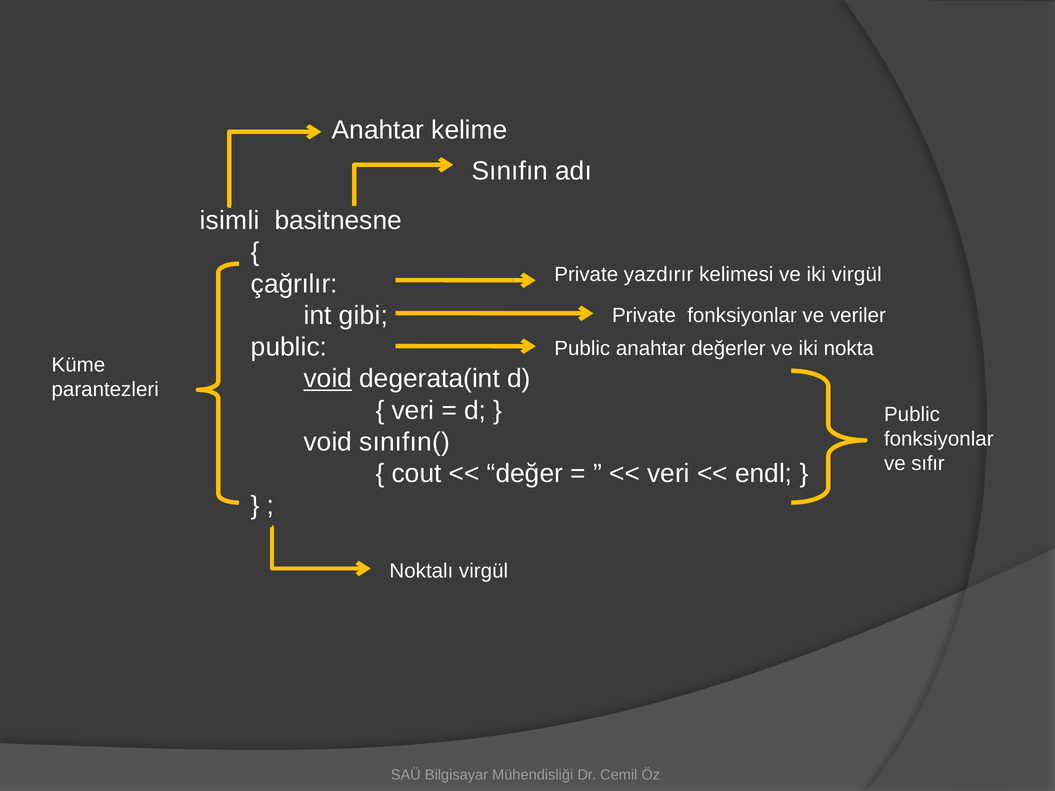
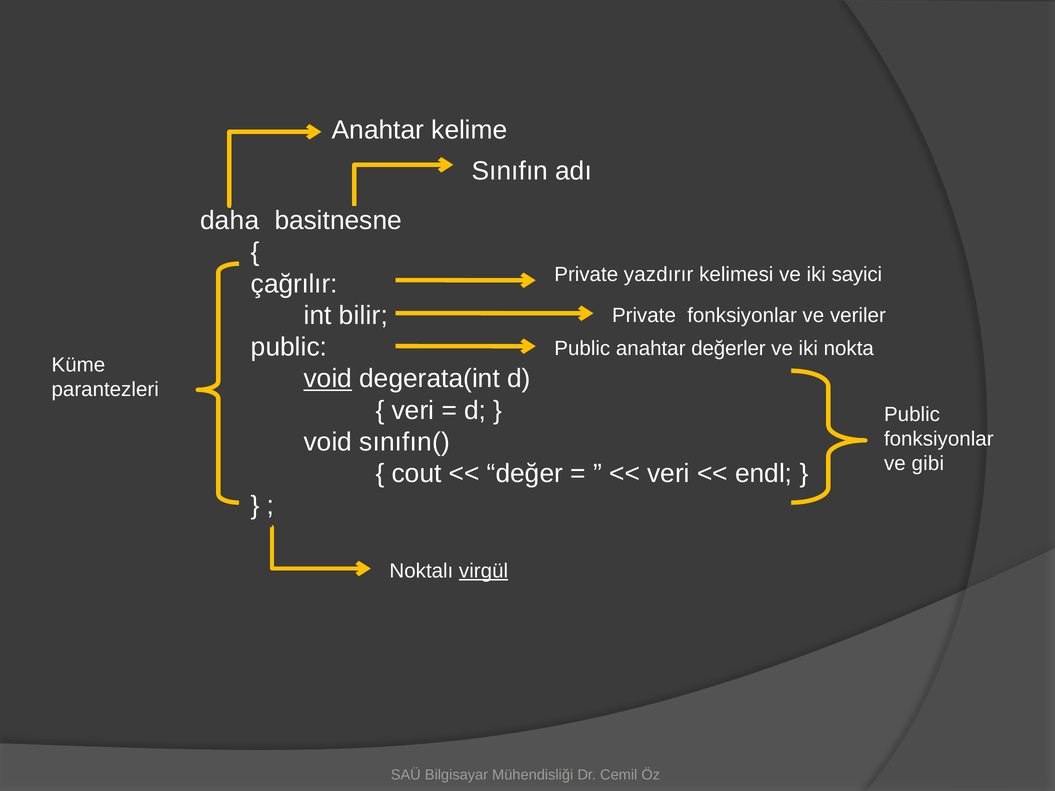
isimli: isimli -> daha
iki virgül: virgül -> sayici
gibi: gibi -> bilir
sıfır: sıfır -> gibi
virgül at (484, 571) underline: none -> present
